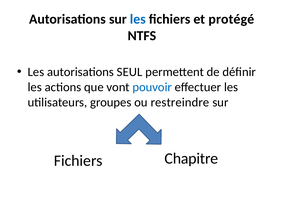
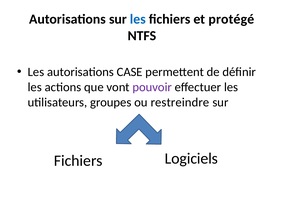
SEUL: SEUL -> CASE
pouvoir colour: blue -> purple
Chapitre: Chapitre -> Logiciels
